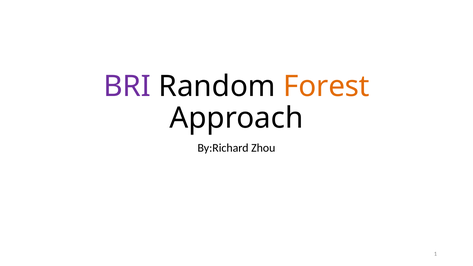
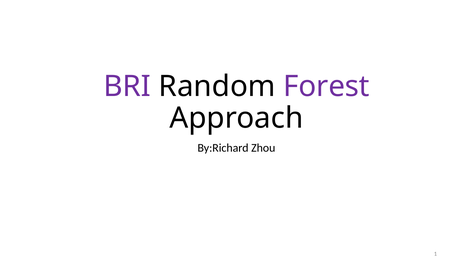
Forest colour: orange -> purple
